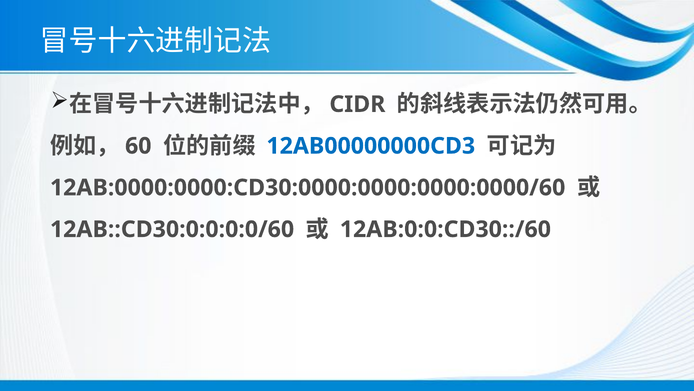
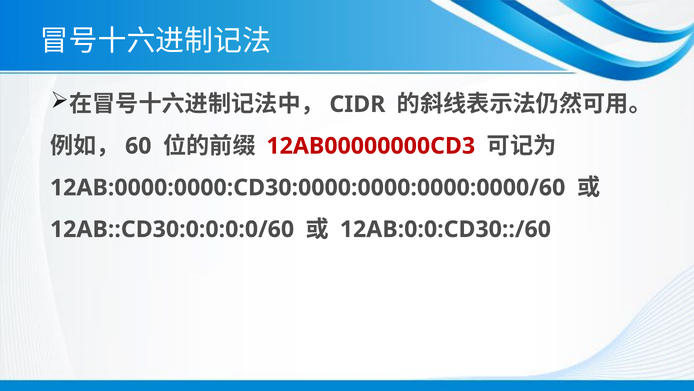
12AB00000000CD3 colour: blue -> red
